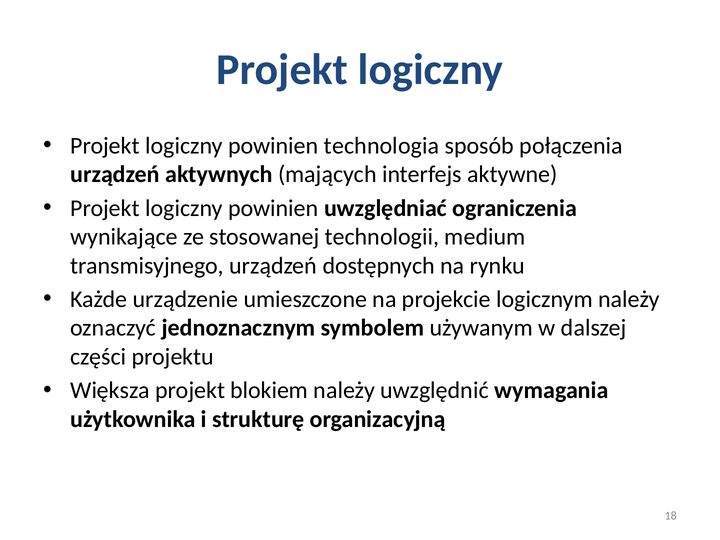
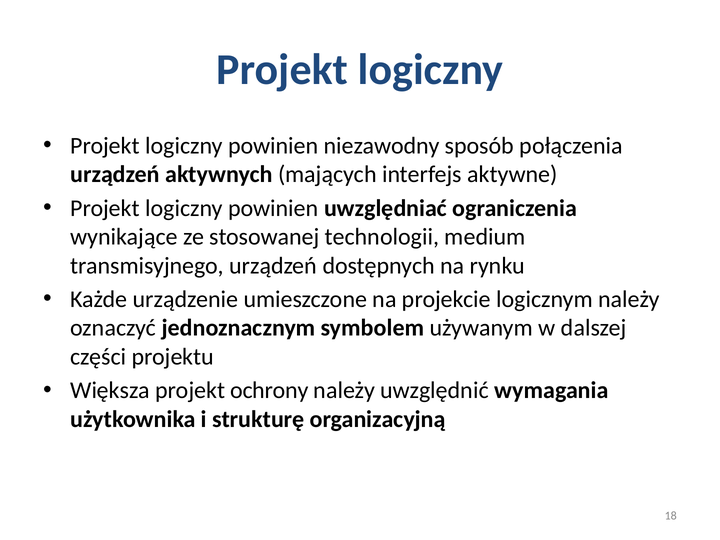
technologia: technologia -> niezawodny
blokiem: blokiem -> ochrony
